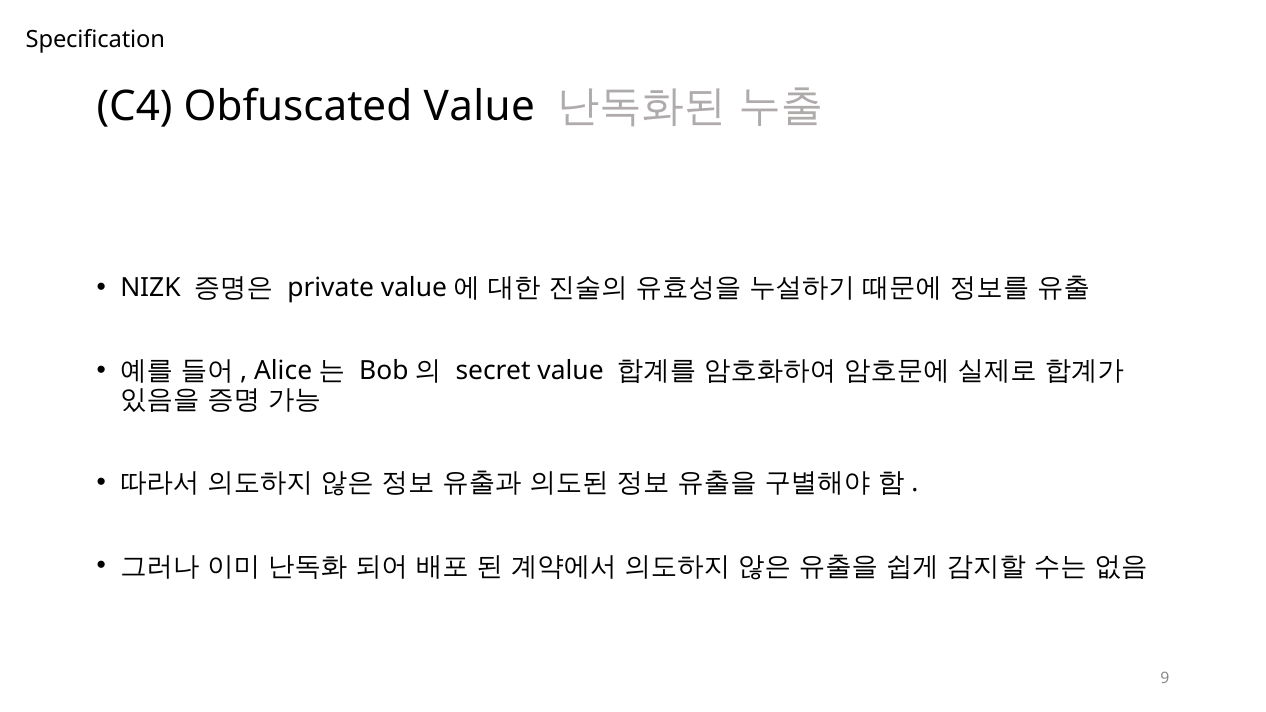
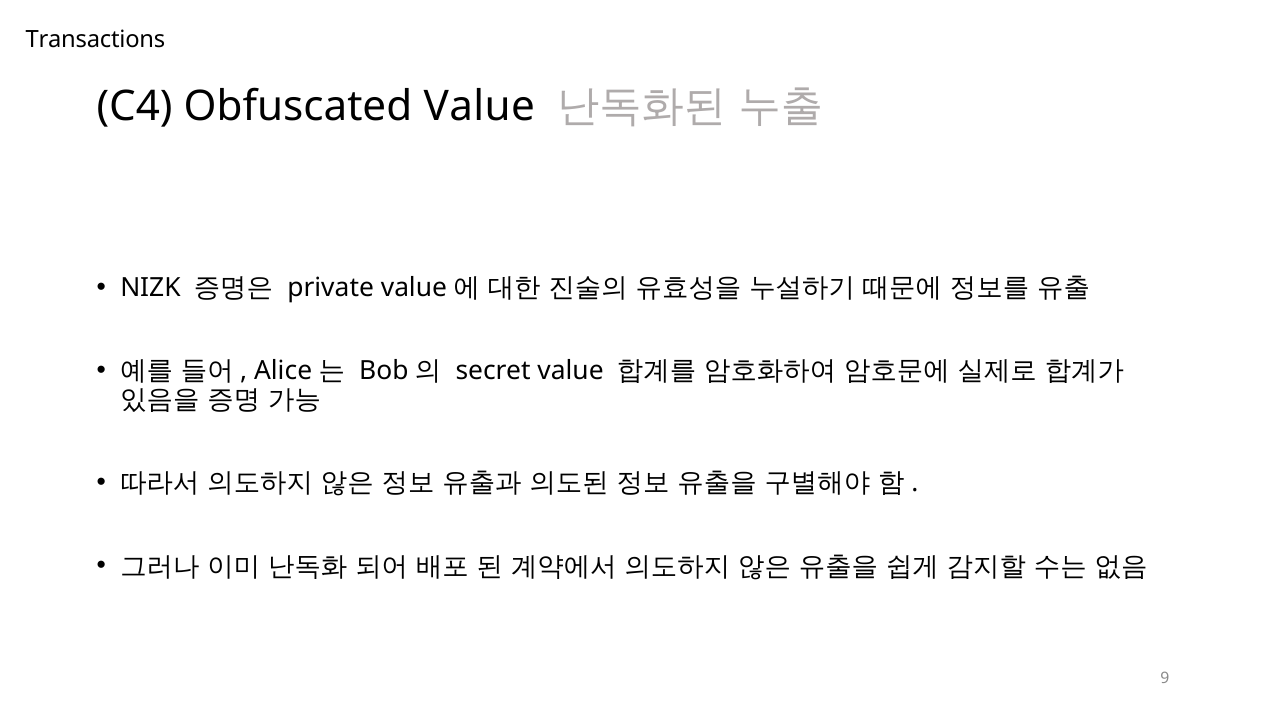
Specification: Specification -> Transactions
